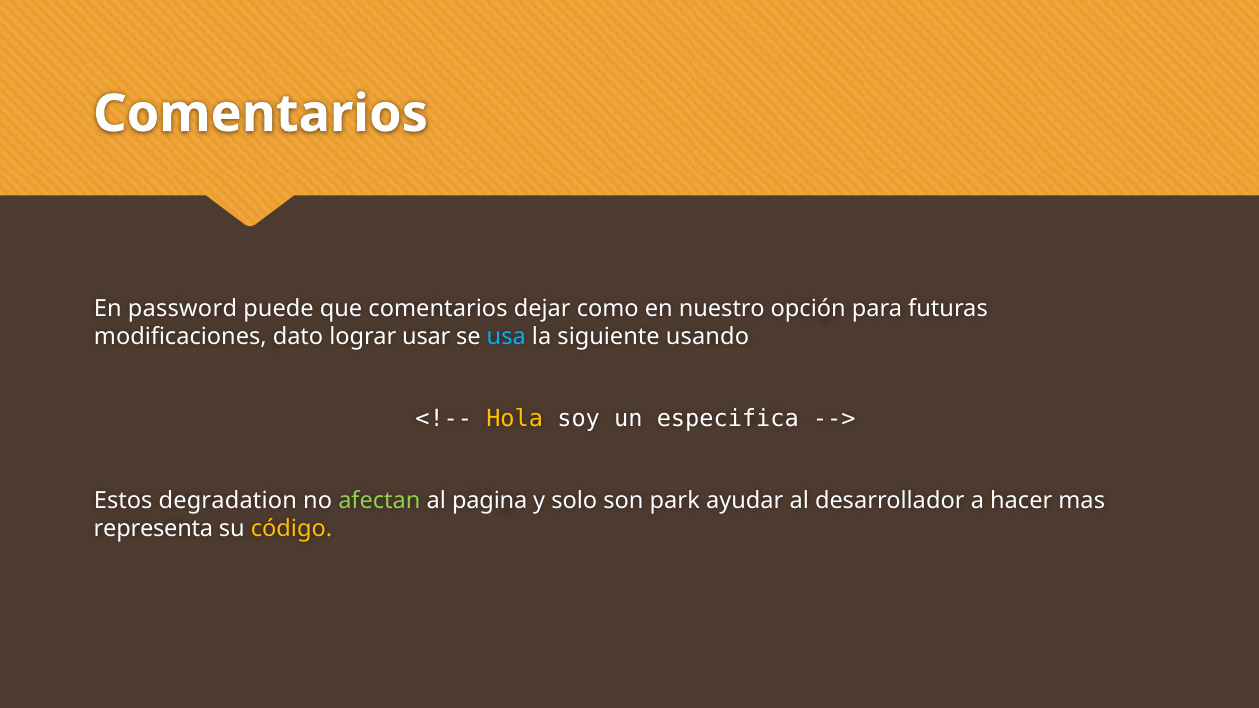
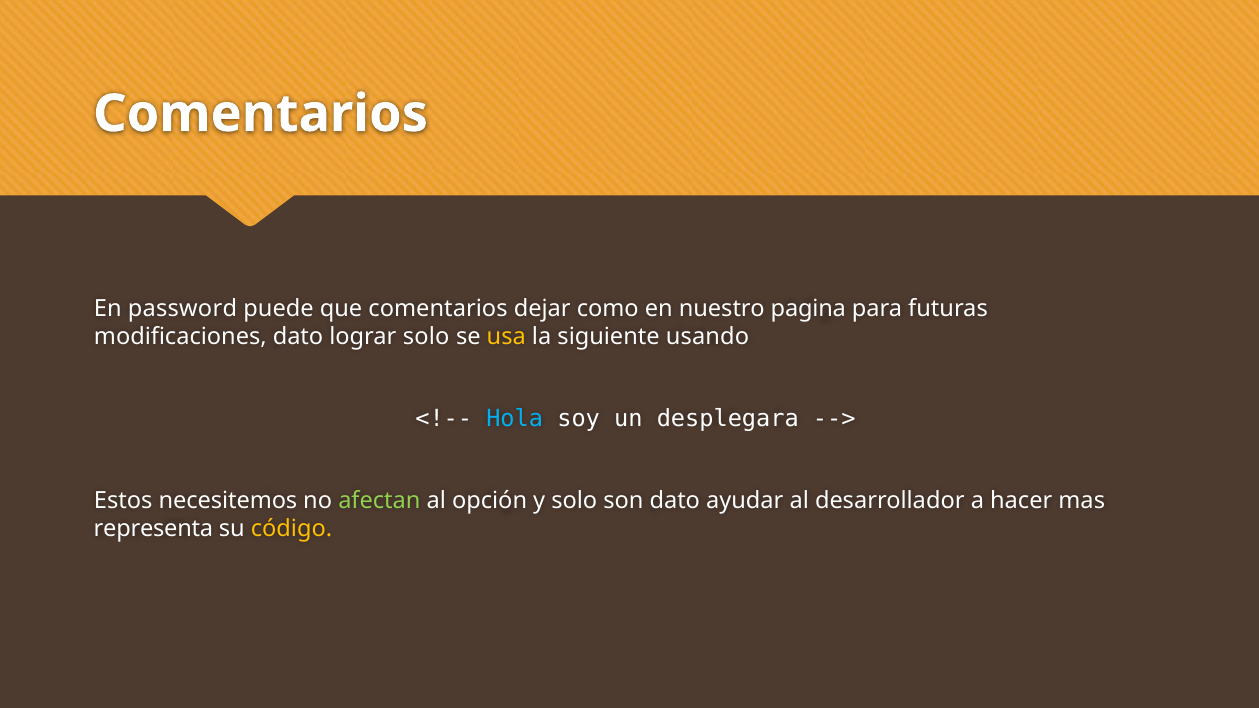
opción: opción -> pagina
lograr usar: usar -> solo
usa colour: light blue -> yellow
Hola colour: yellow -> light blue
especifica: especifica -> desplegara
degradation: degradation -> necesitemos
pagina: pagina -> opción
son park: park -> dato
